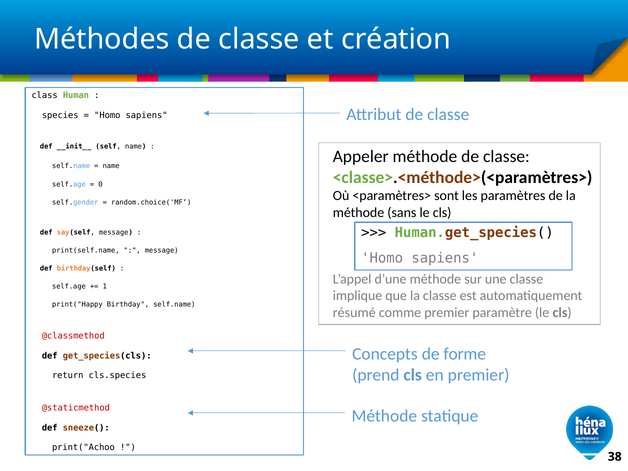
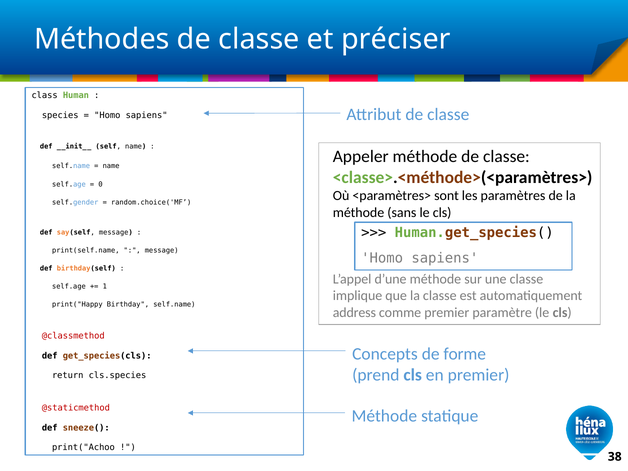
création: création -> préciser
résumé: résumé -> address
